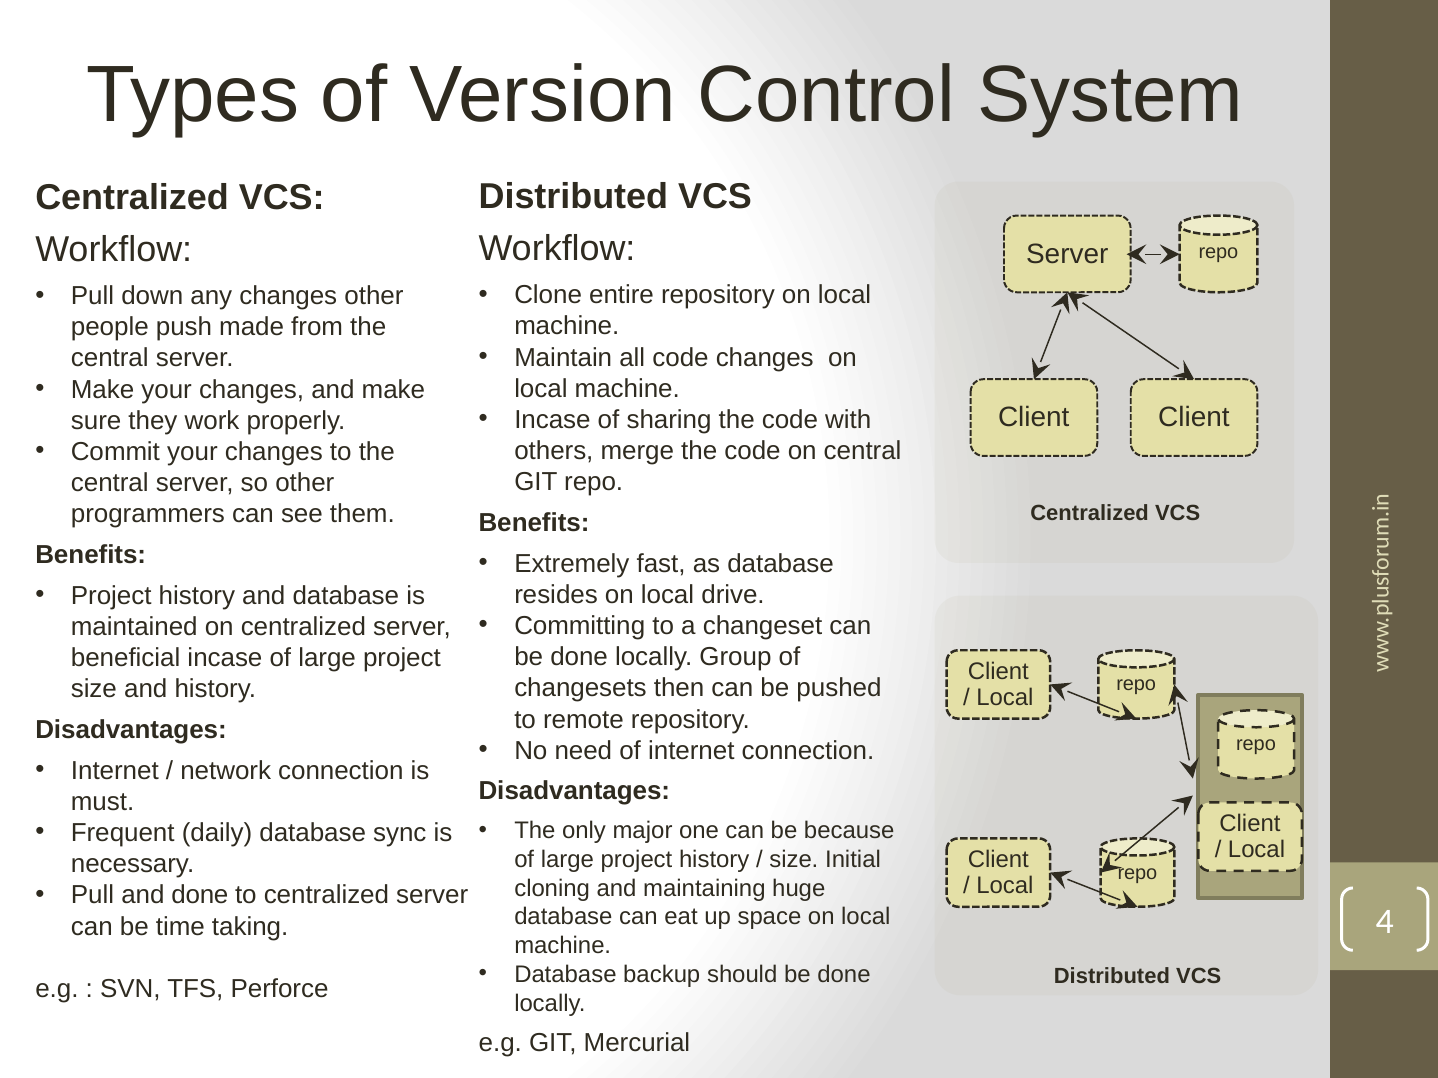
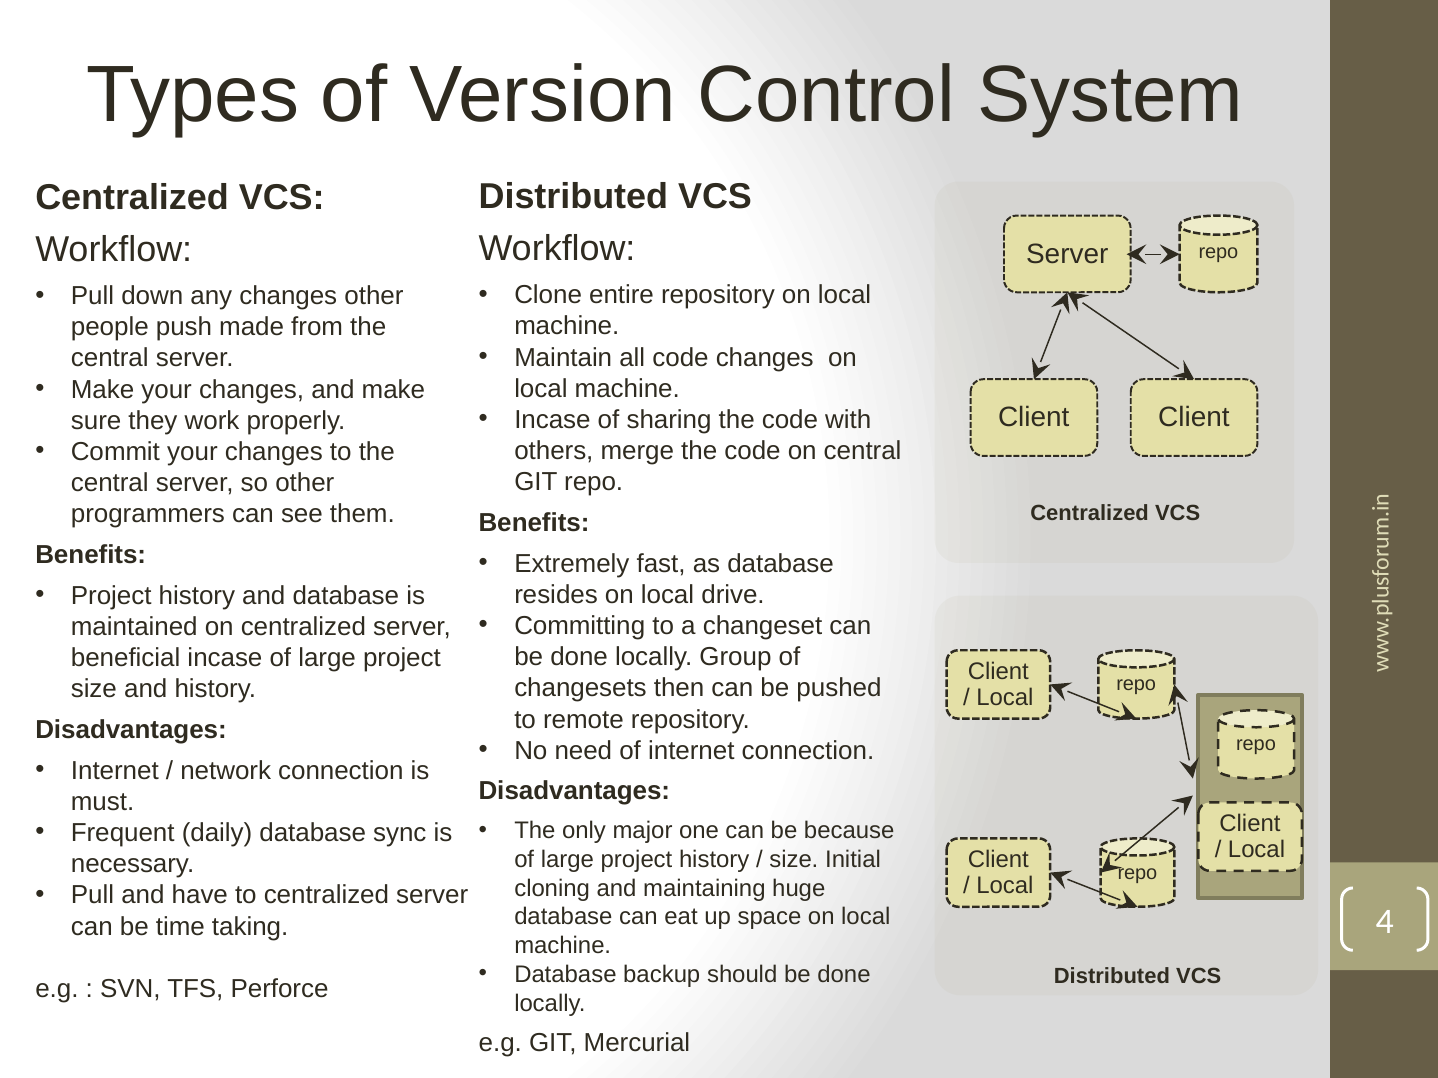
and done: done -> have
